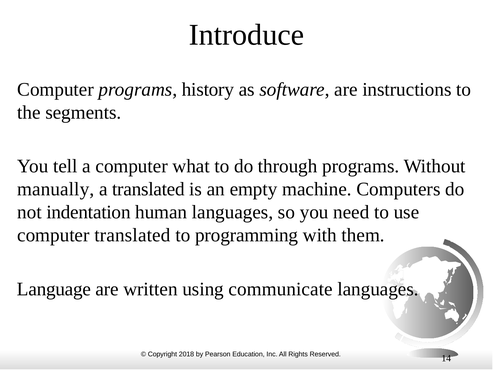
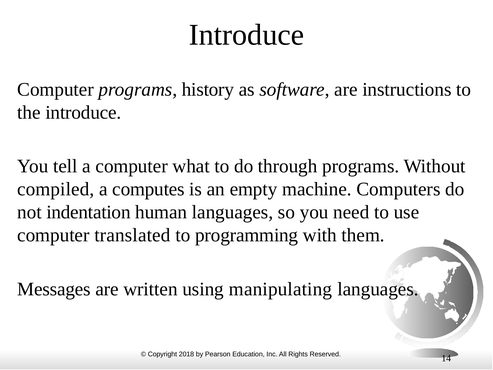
the segments: segments -> introduce
manually: manually -> compiled
a translated: translated -> computes
Language: Language -> Messages
communicate: communicate -> manipulating
